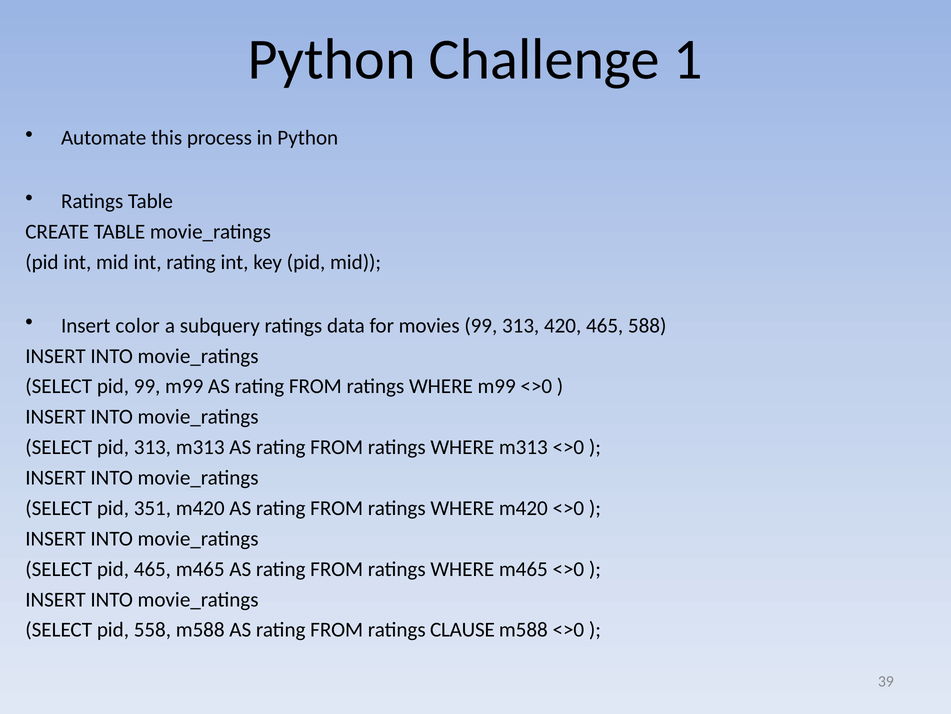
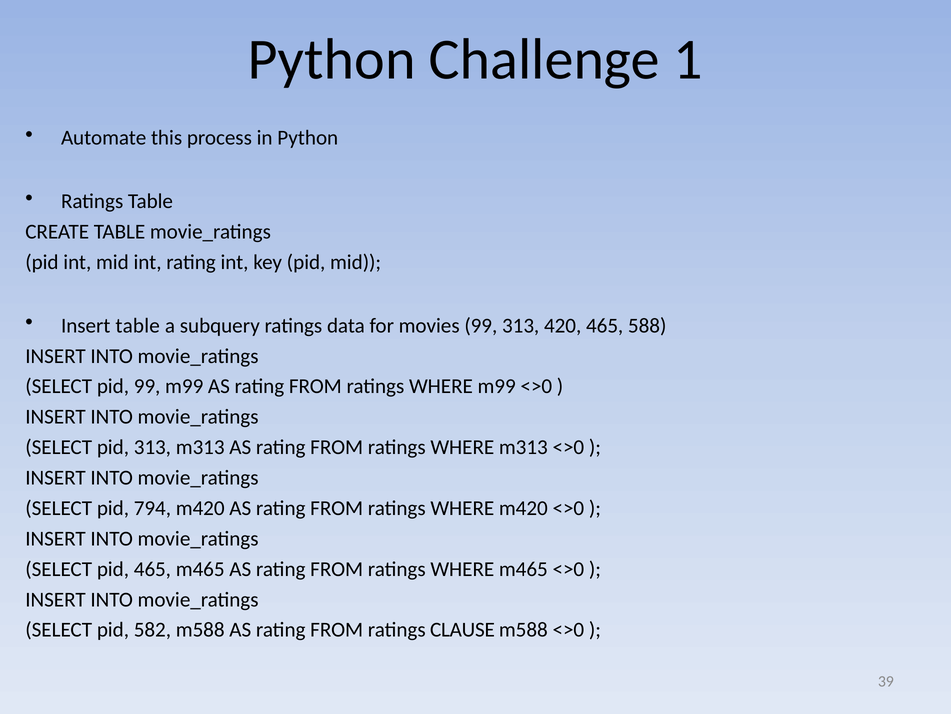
Insert color: color -> table
351: 351 -> 794
558: 558 -> 582
